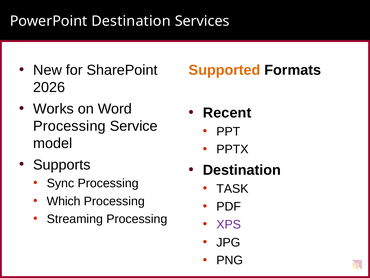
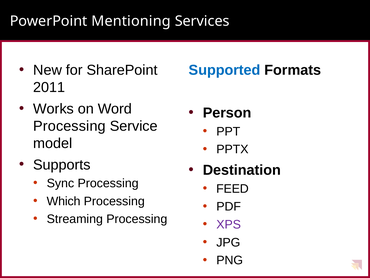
PowerPoint Destination: Destination -> Mentioning
Supported colour: orange -> blue
2026: 2026 -> 2011
Recent: Recent -> Person
TASK: TASK -> FEED
